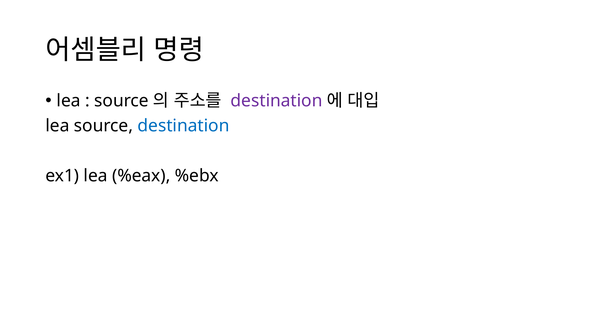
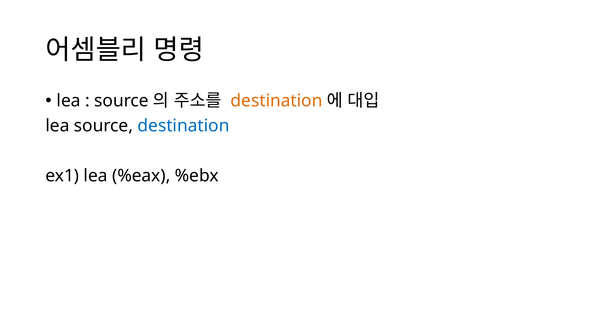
destination at (277, 101) colour: purple -> orange
